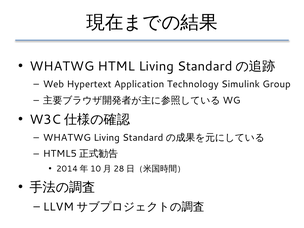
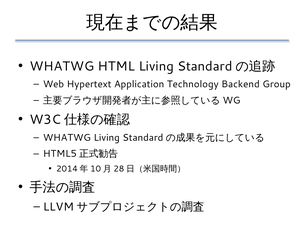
Simulink: Simulink -> Backend
